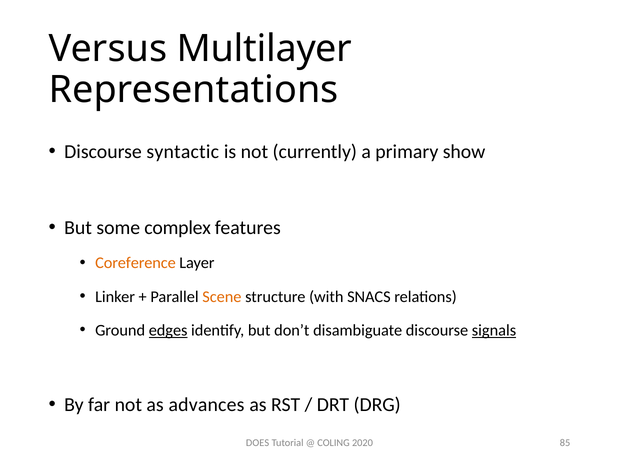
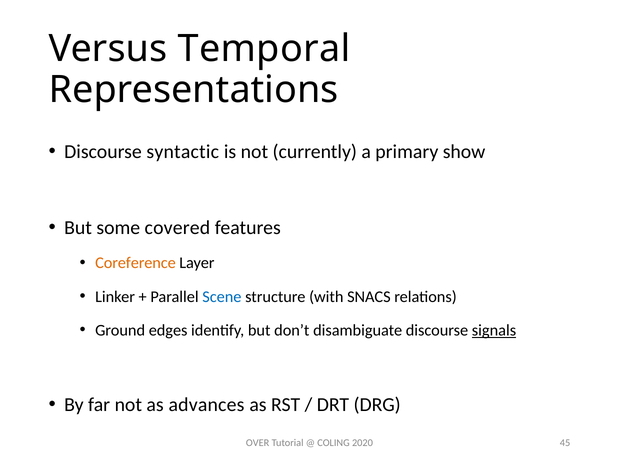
Multilayer: Multilayer -> Temporal
complex: complex -> covered
Scene colour: orange -> blue
edges underline: present -> none
DOES: DOES -> OVER
85: 85 -> 45
